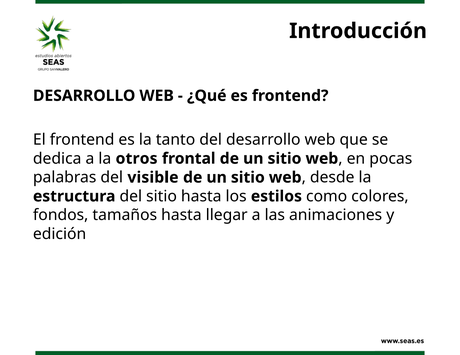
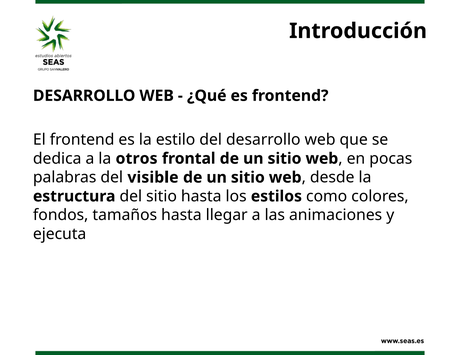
tanto: tanto -> estilo
edición: edición -> ejecuta
